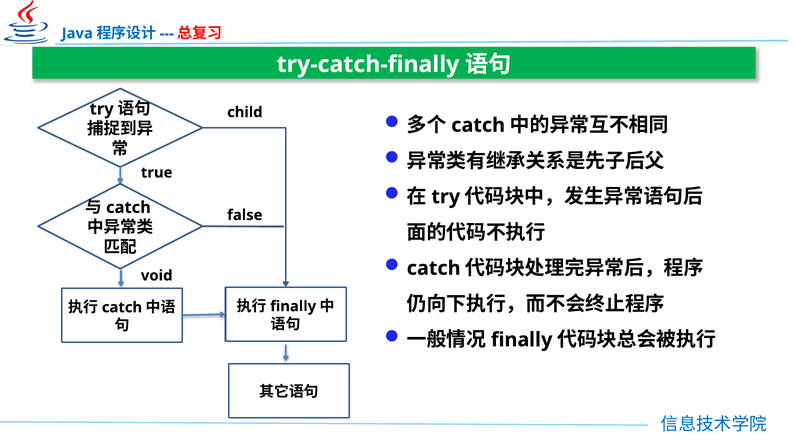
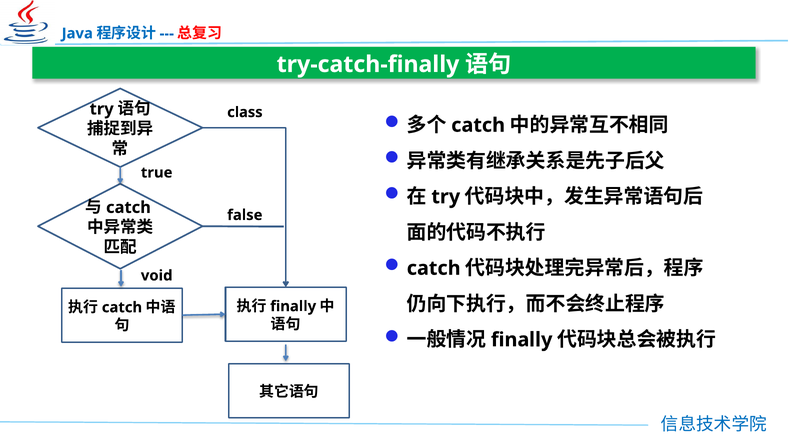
child: child -> class
